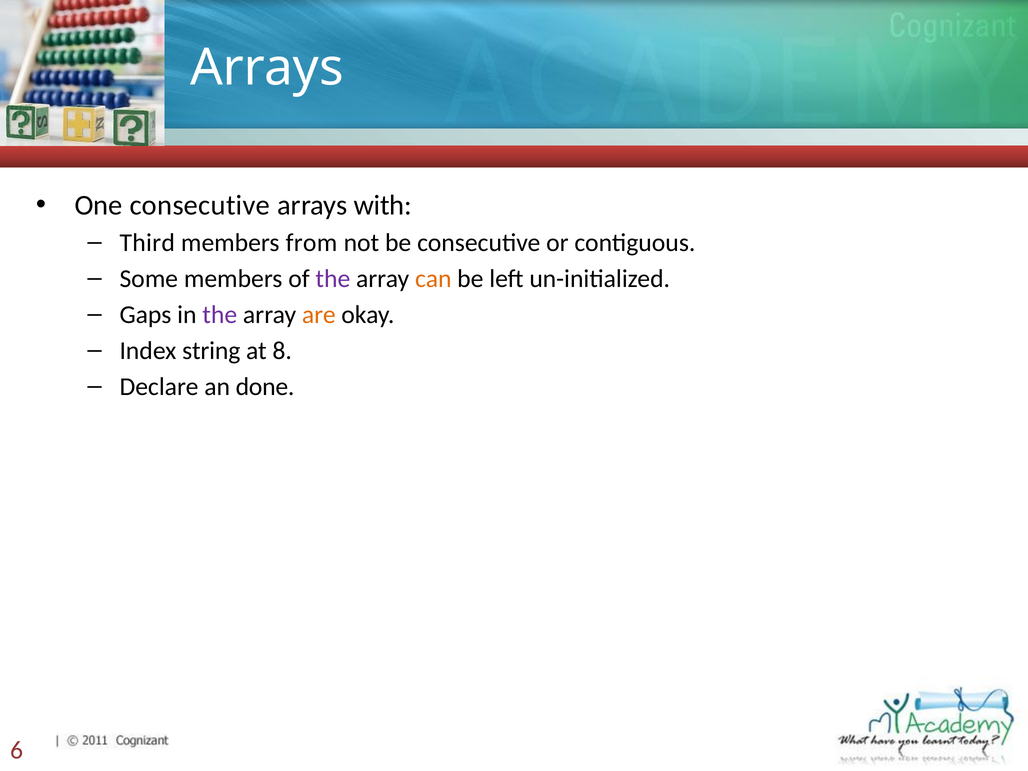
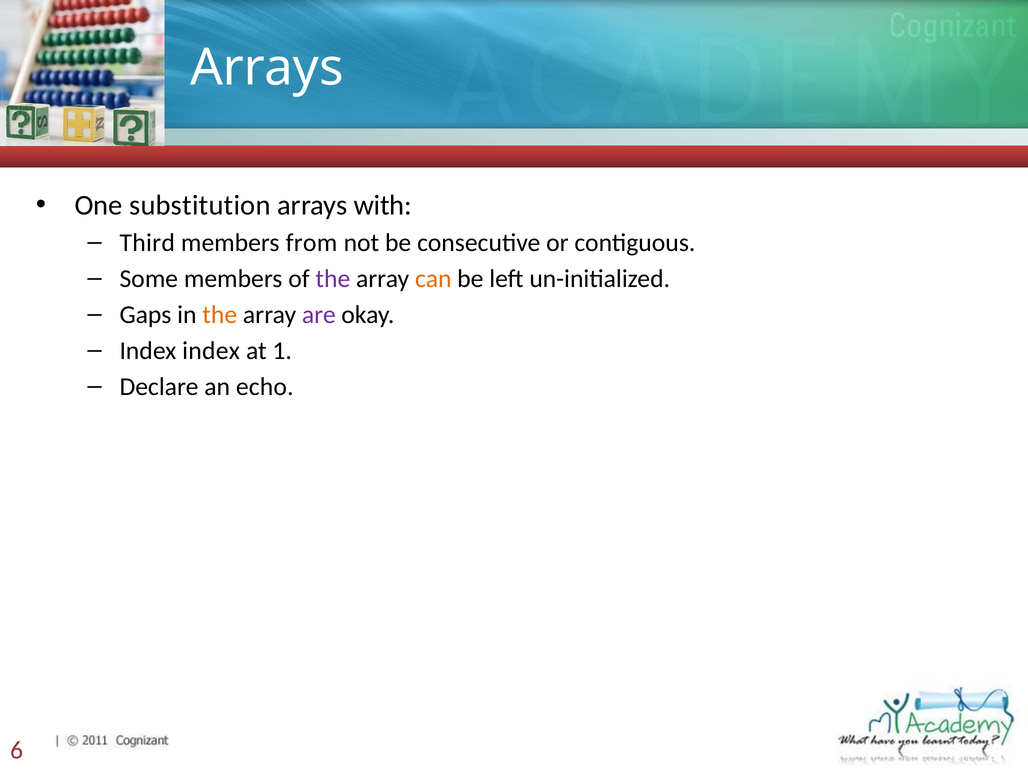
One consecutive: consecutive -> substitution
the at (220, 315) colour: purple -> orange
are colour: orange -> purple
Index string: string -> index
8: 8 -> 1
done: done -> echo
